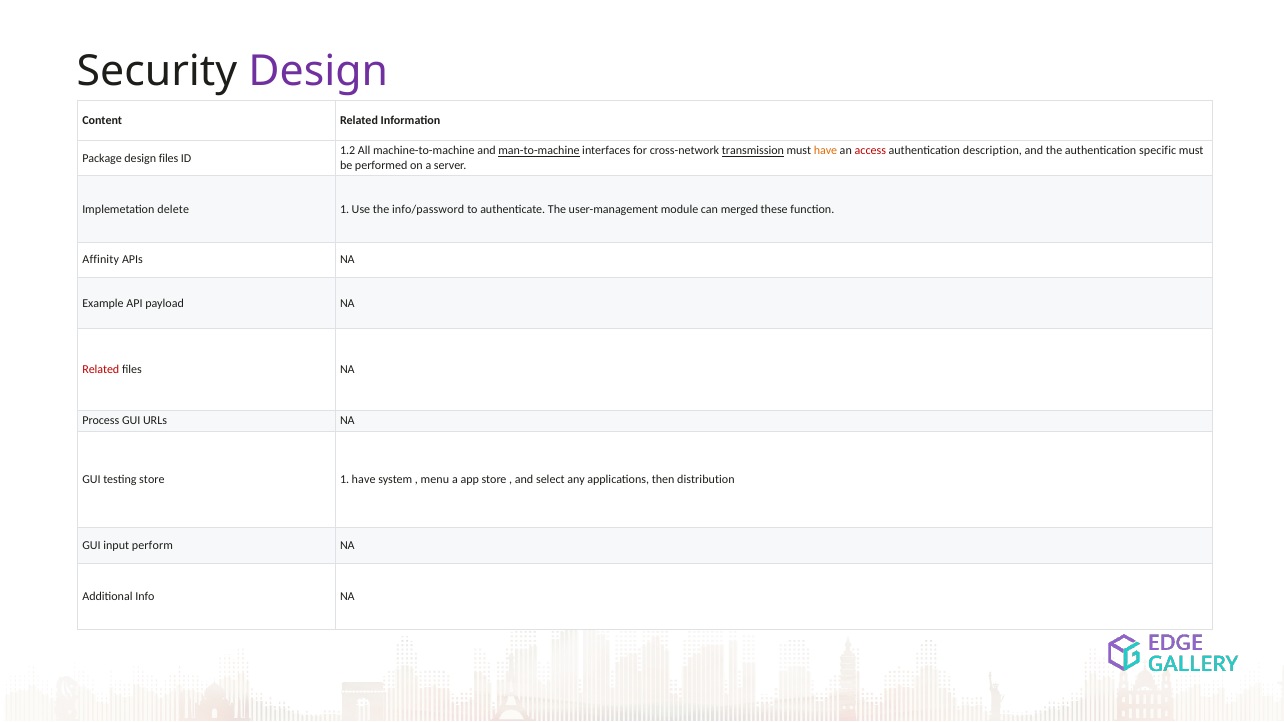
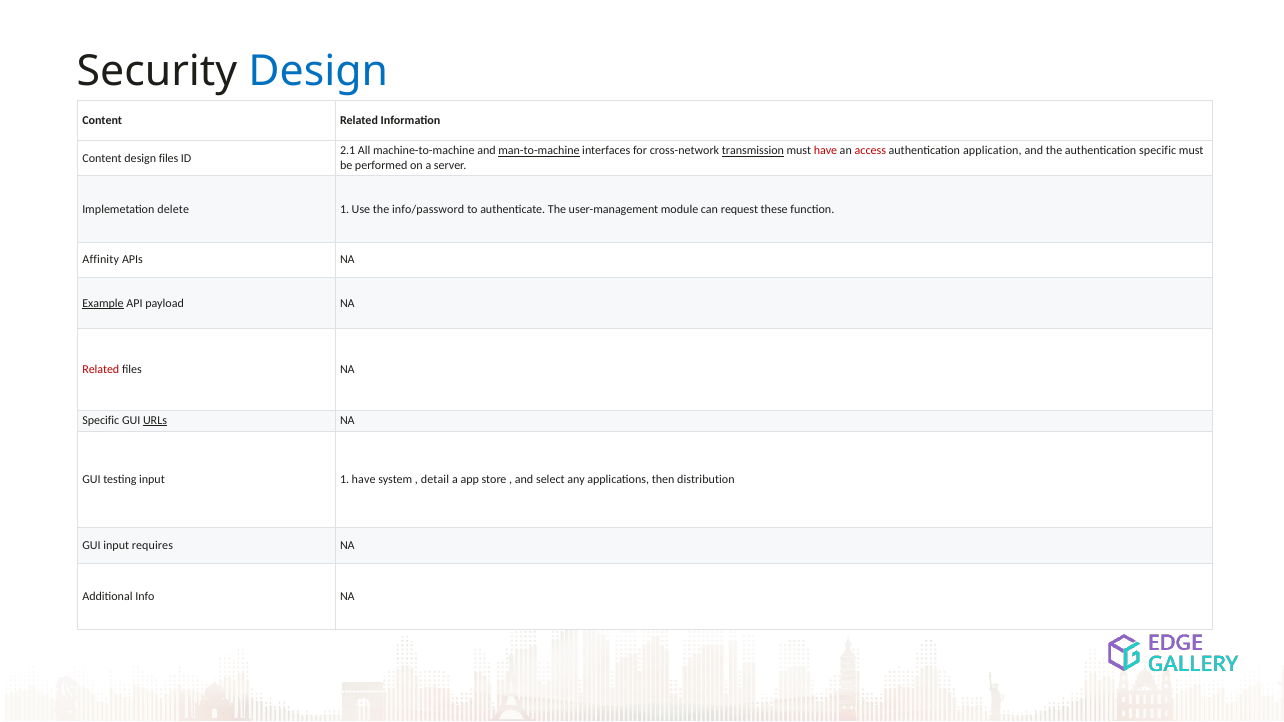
Design at (318, 71) colour: purple -> blue
1.2: 1.2 -> 2.1
have at (826, 151) colour: orange -> red
description: description -> application
Package at (102, 158): Package -> Content
merged: merged -> request
Example underline: none -> present
Process at (101, 421): Process -> Specific
URLs underline: none -> present
testing store: store -> input
menu: menu -> detail
perform: perform -> requires
